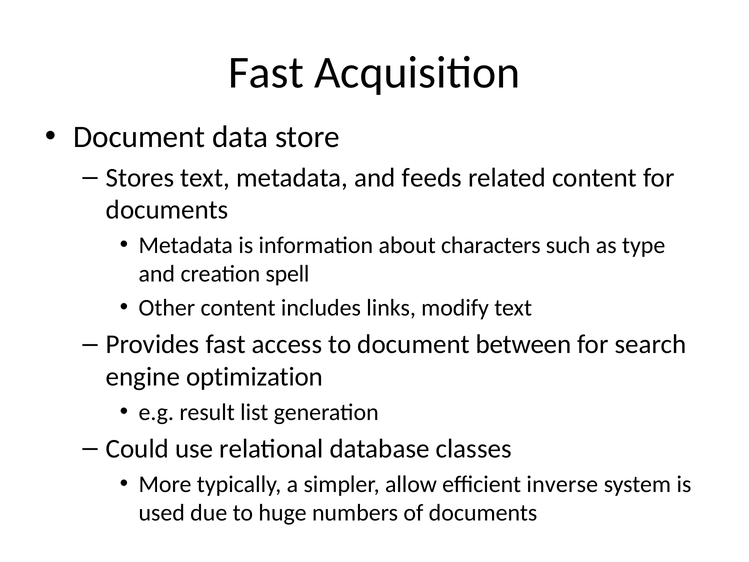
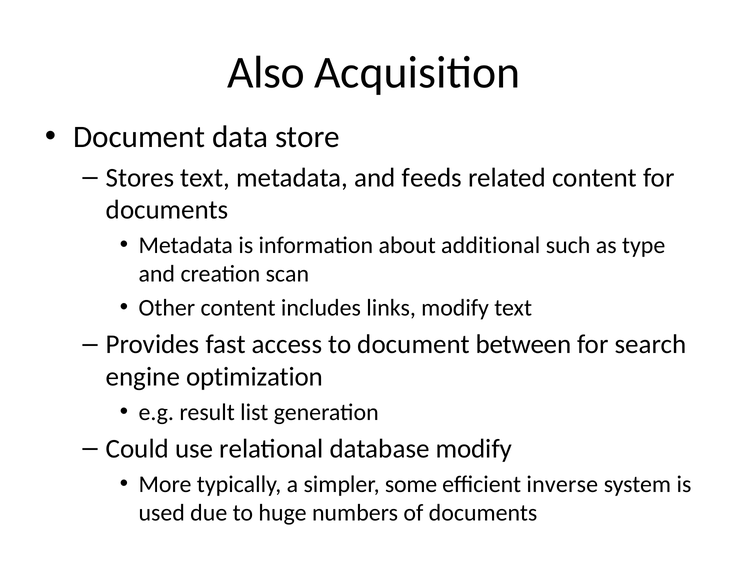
Fast at (266, 73): Fast -> Also
characters: characters -> additional
spell: spell -> scan
database classes: classes -> modify
allow: allow -> some
